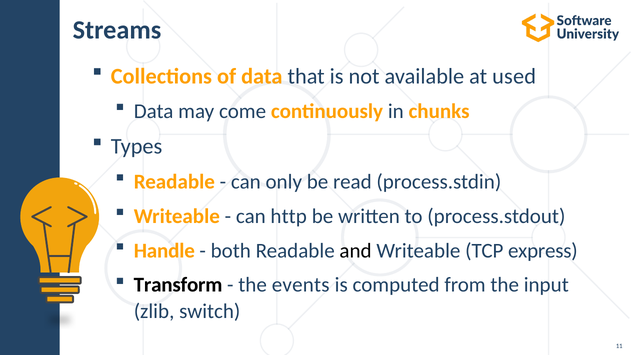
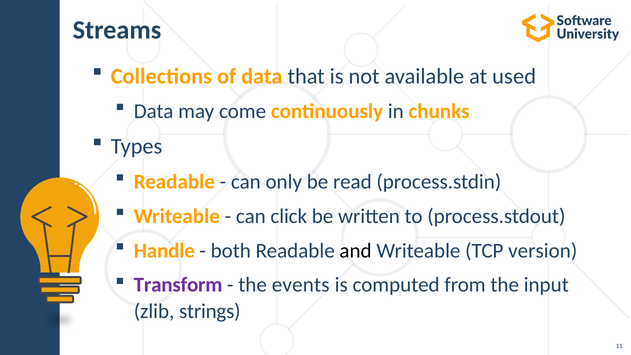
http: http -> click
express: express -> version
Transform colour: black -> purple
switch: switch -> strings
